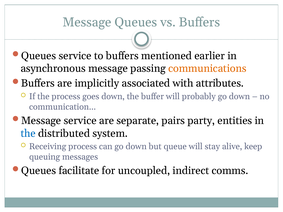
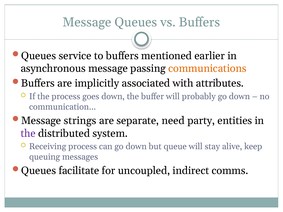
Message service: service -> strings
pairs: pairs -> need
the at (28, 133) colour: blue -> purple
